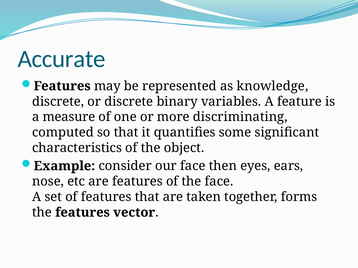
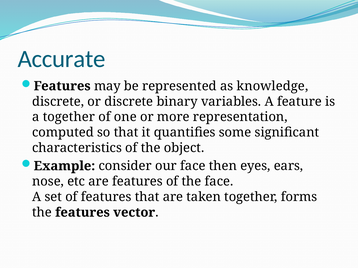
a measure: measure -> together
discriminating: discriminating -> representation
